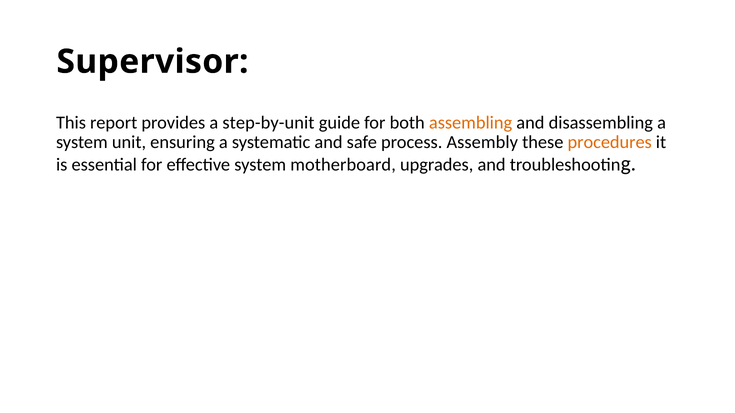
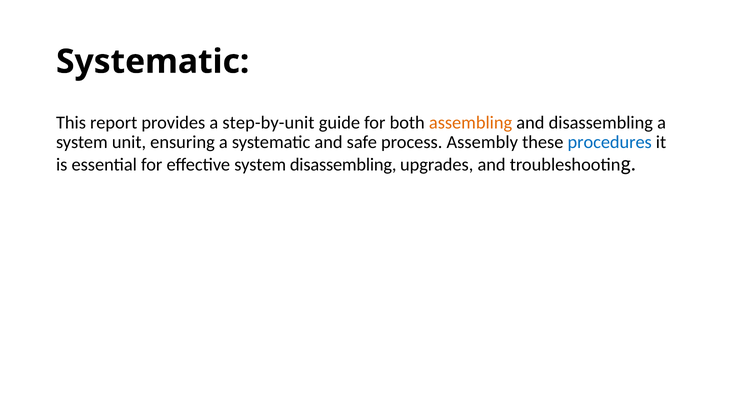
Supervisor at (152, 62): Supervisor -> Systematic
procedures colour: orange -> blue
system motherboard: motherboard -> disassembling
